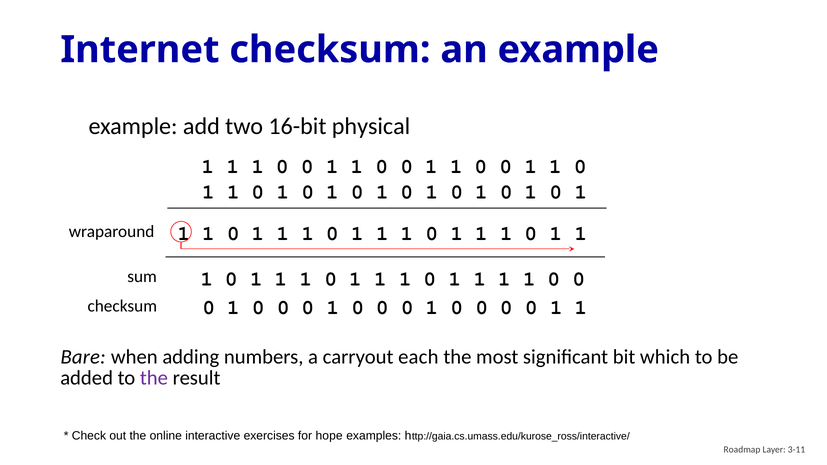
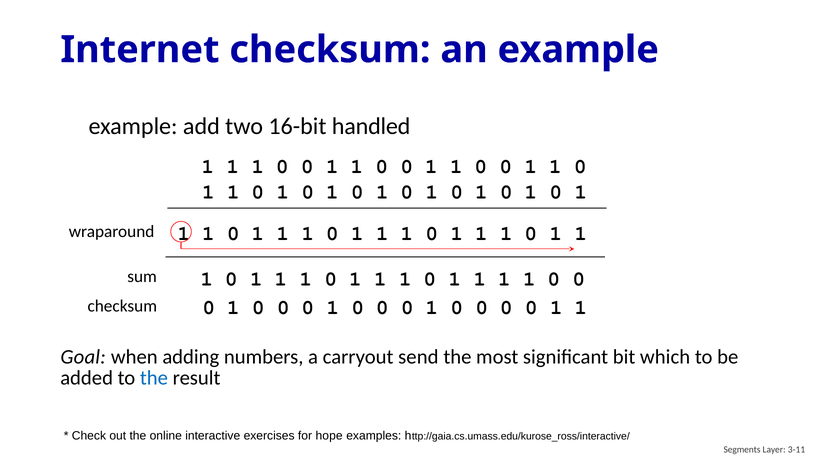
physical: physical -> handled
Bare: Bare -> Goal
each: each -> send
the at (154, 378) colour: purple -> blue
Roadmap: Roadmap -> Segments
